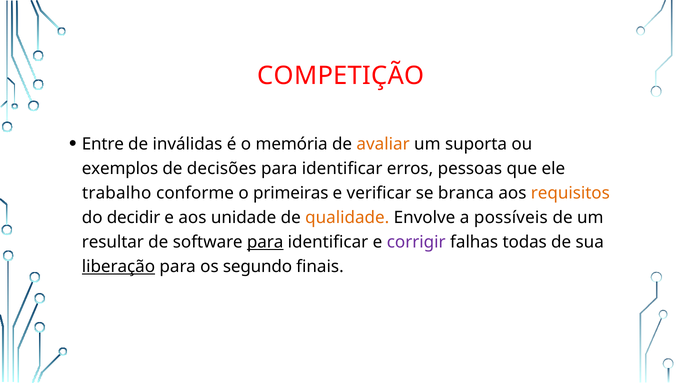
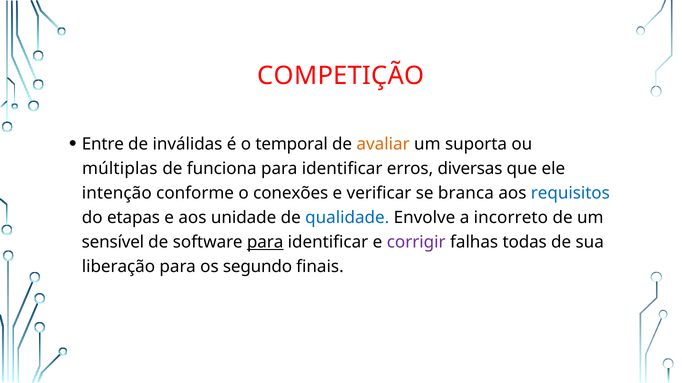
memória: memória -> temporal
exemplos: exemplos -> múltiplas
decisões: decisões -> funciona
pessoas: pessoas -> diversas
trabalho: trabalho -> intenção
primeiras: primeiras -> conexões
requisitos colour: orange -> blue
decidir: decidir -> etapas
qualidade colour: orange -> blue
possíveis: possíveis -> incorreto
resultar: resultar -> sensível
liberação underline: present -> none
